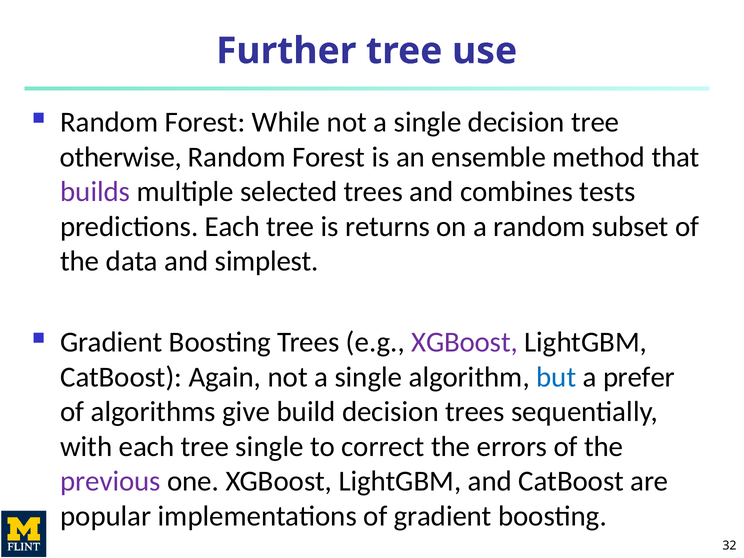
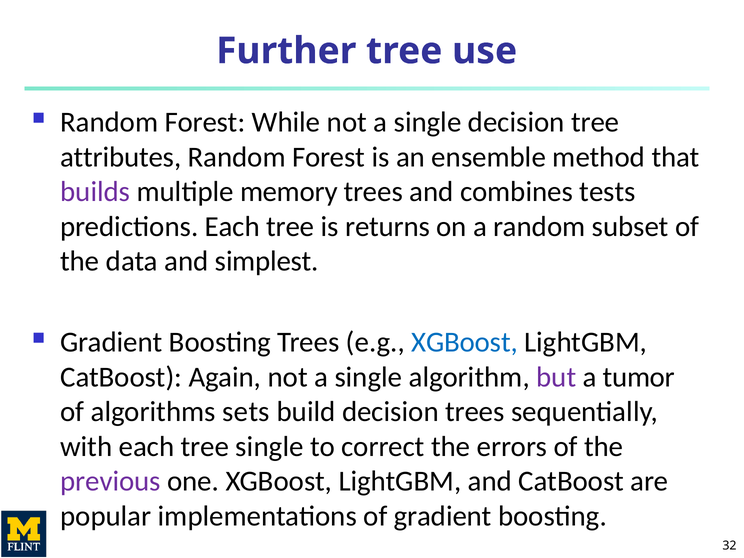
otherwise: otherwise -> attributes
selected: selected -> memory
XGBoost at (465, 342) colour: purple -> blue
but colour: blue -> purple
prefer: prefer -> tumor
give: give -> sets
